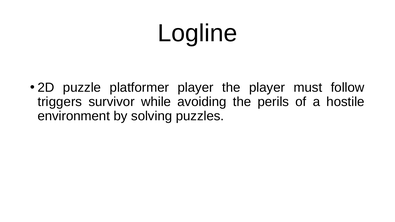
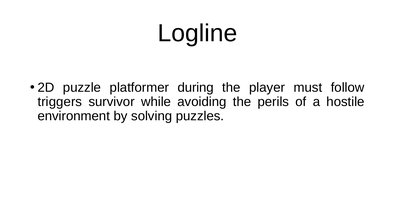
platformer player: player -> during
